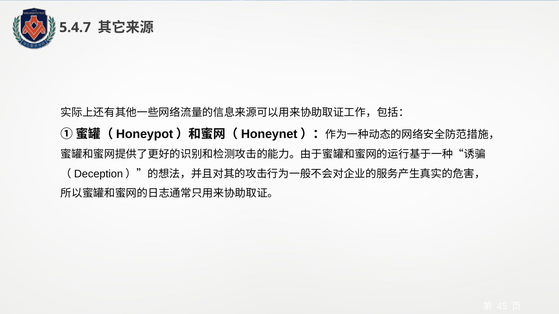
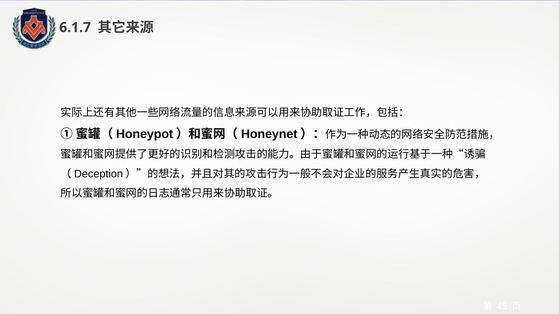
5.4.7: 5.4.7 -> 6.1.7
